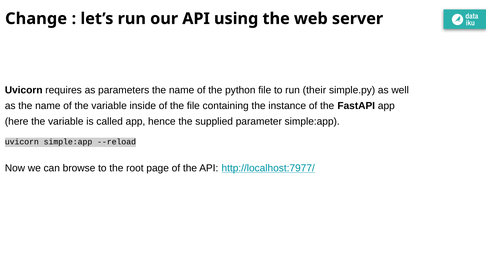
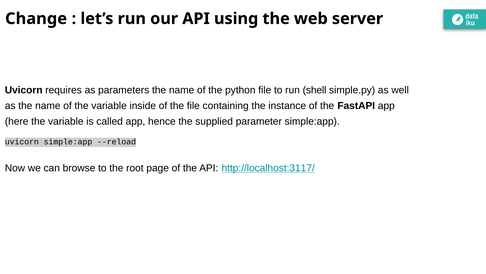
their: their -> shell
http://localhost:7977/: http://localhost:7977/ -> http://localhost:3117/
